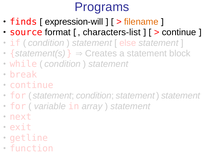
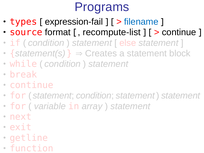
finds: finds -> types
expression-will: expression-will -> expression-fail
filename colour: orange -> blue
characters-list: characters-list -> recompute-list
